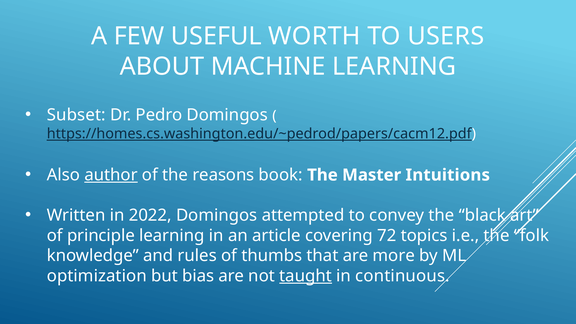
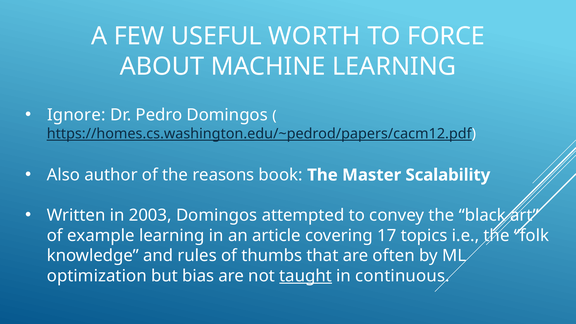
USERS: USERS -> FORCE
Subset: Subset -> Ignore
author underline: present -> none
Intuitions: Intuitions -> Scalability
2022: 2022 -> 2003
principle: principle -> example
72: 72 -> 17
more: more -> often
